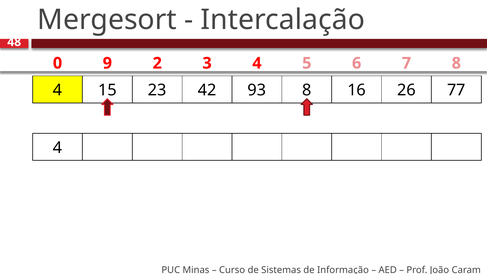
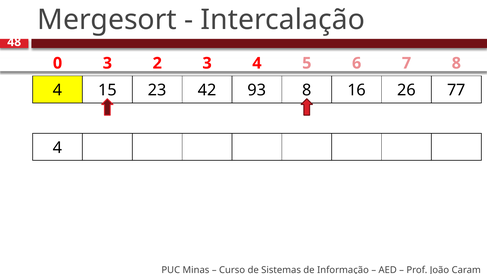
0 9: 9 -> 3
